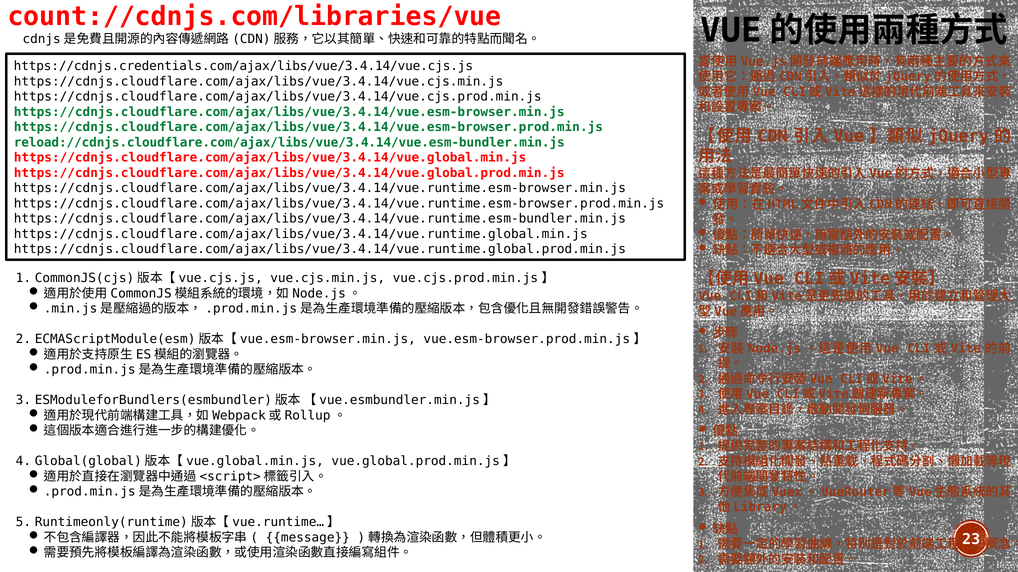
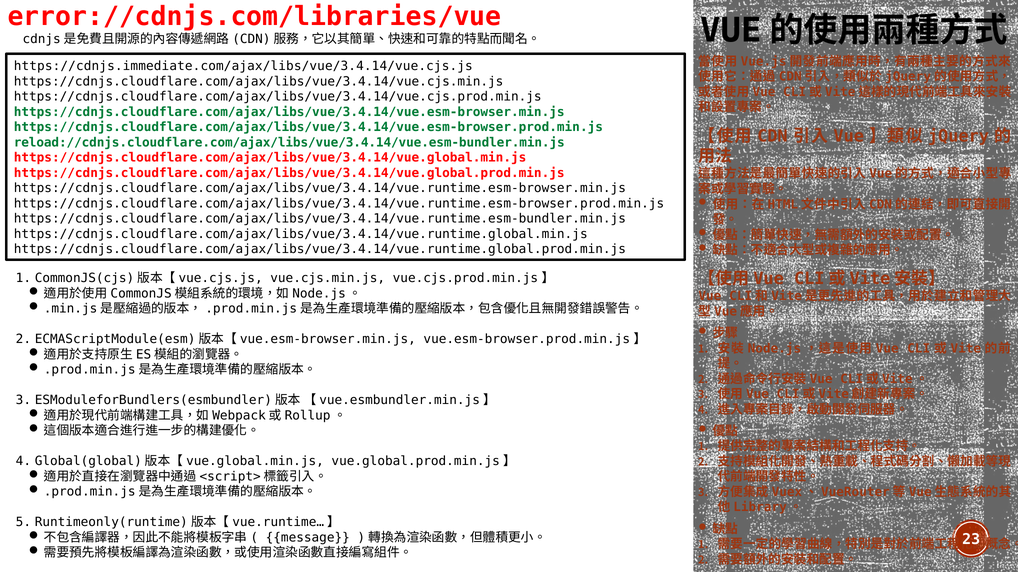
count://cdnjs.com/libraries/vue: count://cdnjs.com/libraries/vue -> error://cdnjs.com/libraries/vue
https://cdnjs.credentials.com/ajax/libs/vue/3.4.14/vue.cjs.js: https://cdnjs.credentials.com/ajax/libs/vue/3.4.14/vue.cjs.js -> https://cdnjs.immediate.com/ajax/libs/vue/3.4.14/vue.cjs.js
